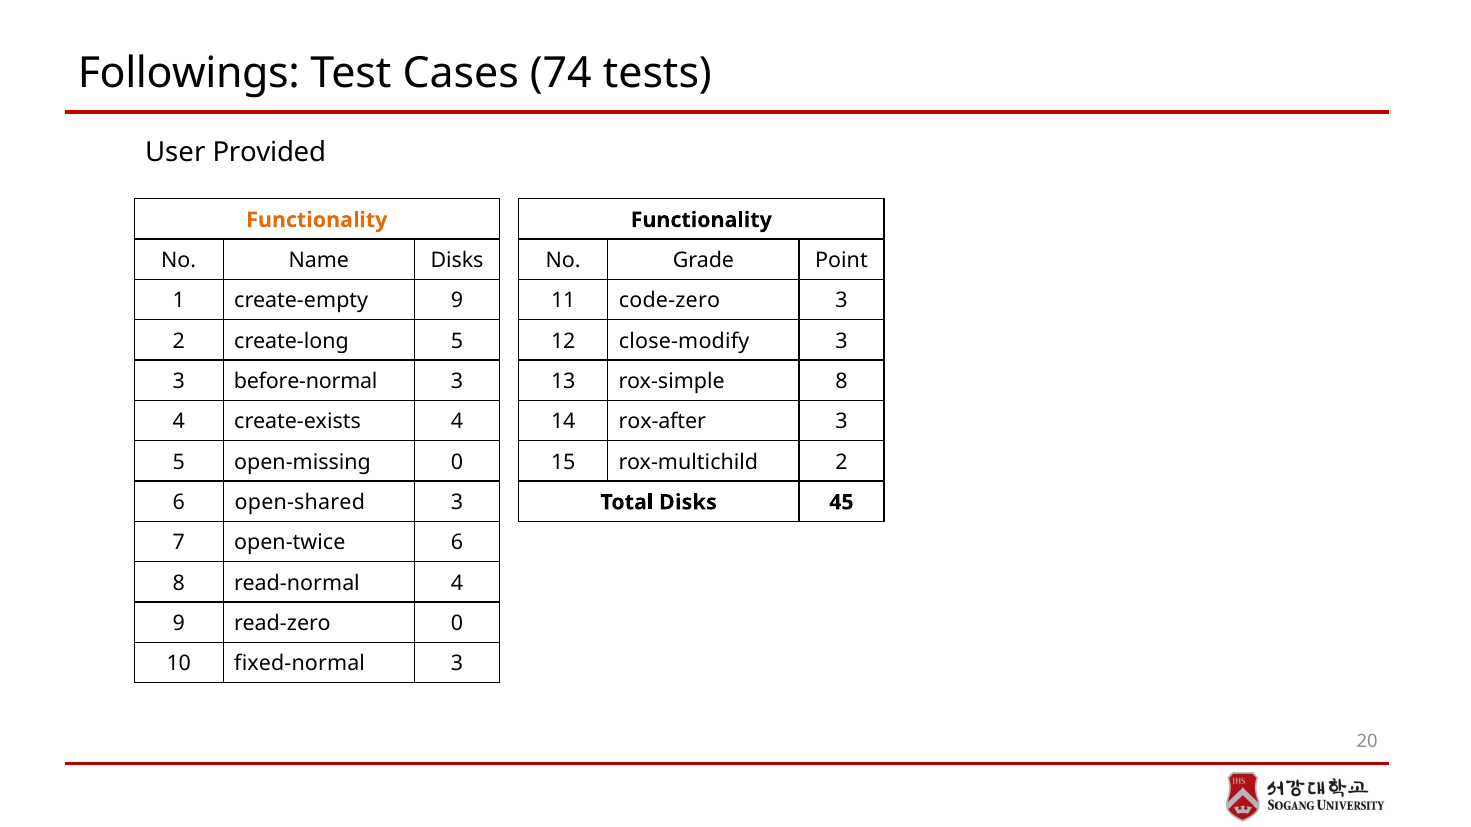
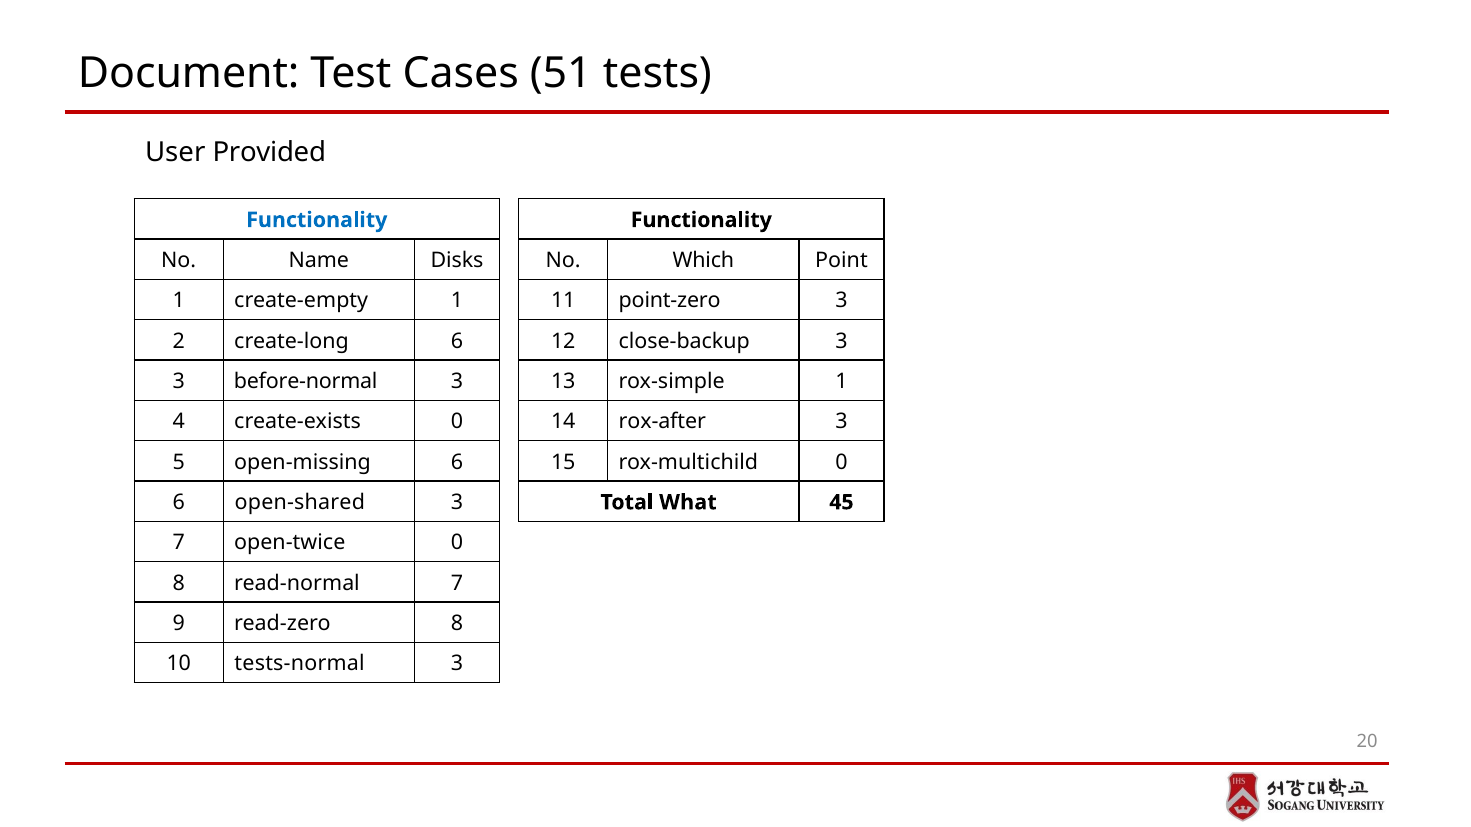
Followings: Followings -> Document
74: 74 -> 51
Functionality at (317, 220) colour: orange -> blue
Grade: Grade -> Which
create-empty 9: 9 -> 1
code-zero: code-zero -> point-zero
create-long 5: 5 -> 6
close-modify: close-modify -> close-backup
rox-simple 8: 8 -> 1
create-exists 4: 4 -> 0
open-missing 0: 0 -> 6
rox-multichild 2: 2 -> 0
Total Disks: Disks -> What
open-twice 6: 6 -> 0
read-normal 4: 4 -> 7
read-zero 0: 0 -> 8
fixed-normal: fixed-normal -> tests-normal
